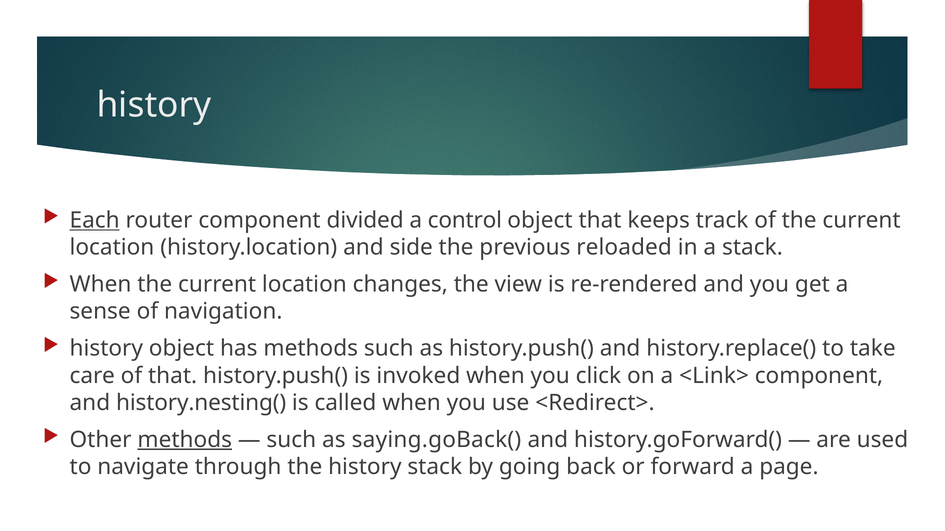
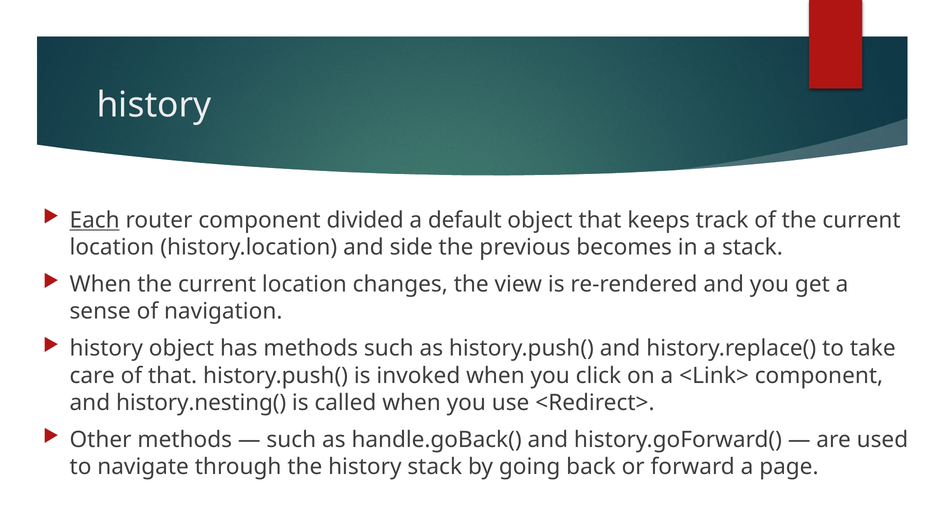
control: control -> default
reloaded: reloaded -> becomes
methods at (185, 440) underline: present -> none
saying.goBack(: saying.goBack( -> handle.goBack(
